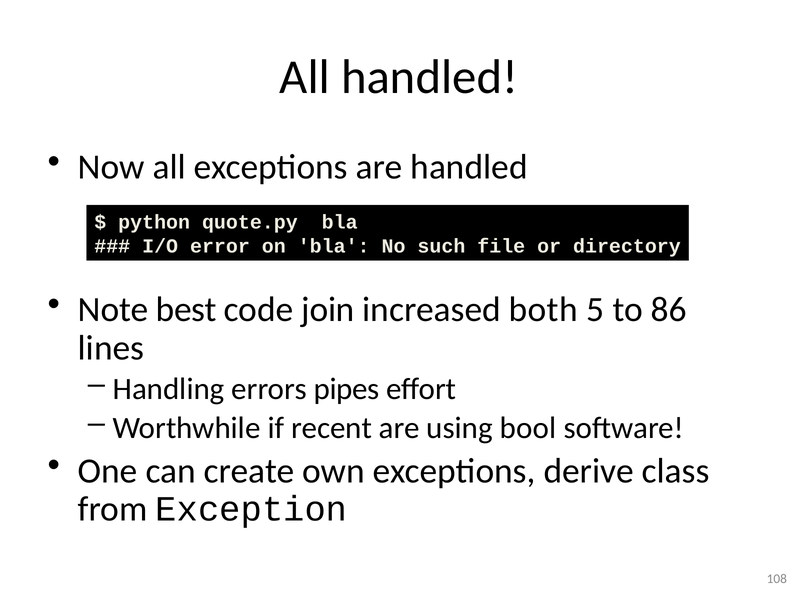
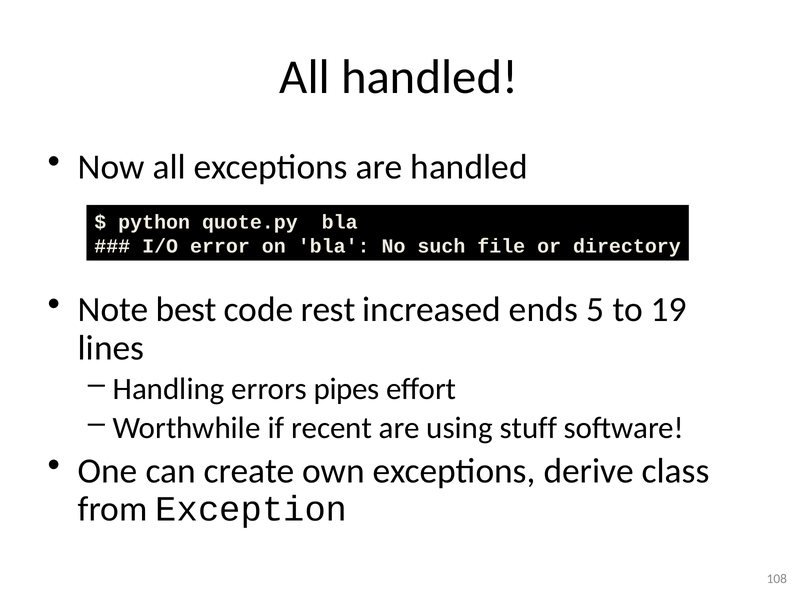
join: join -> rest
both: both -> ends
86: 86 -> 19
bool: bool -> stuff
